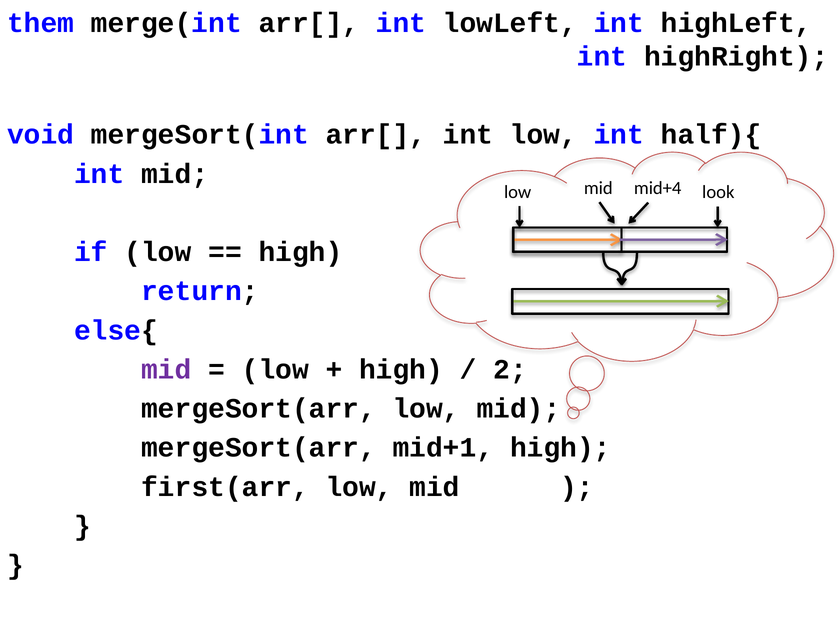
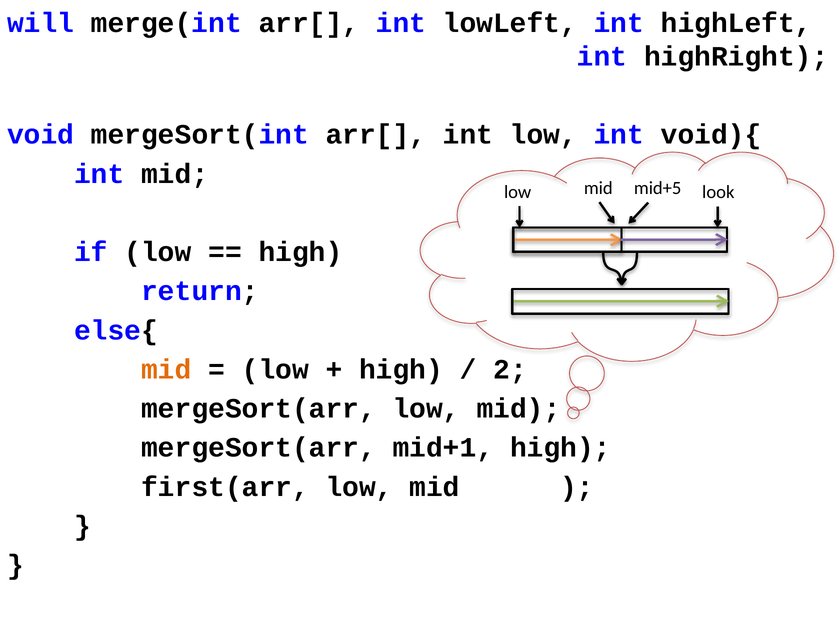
them: them -> will
half){: half){ -> void){
mid+4: mid+4 -> mid+5
mid at (166, 369) colour: purple -> orange
